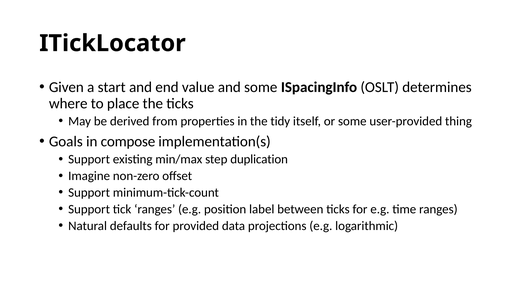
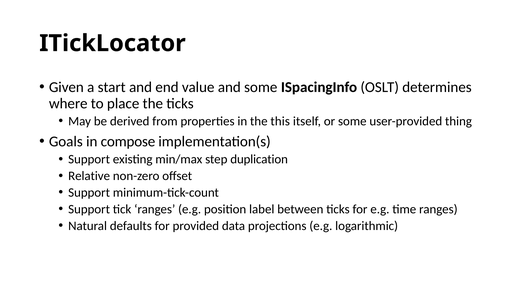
tidy: tidy -> this
Imagine: Imagine -> Relative
